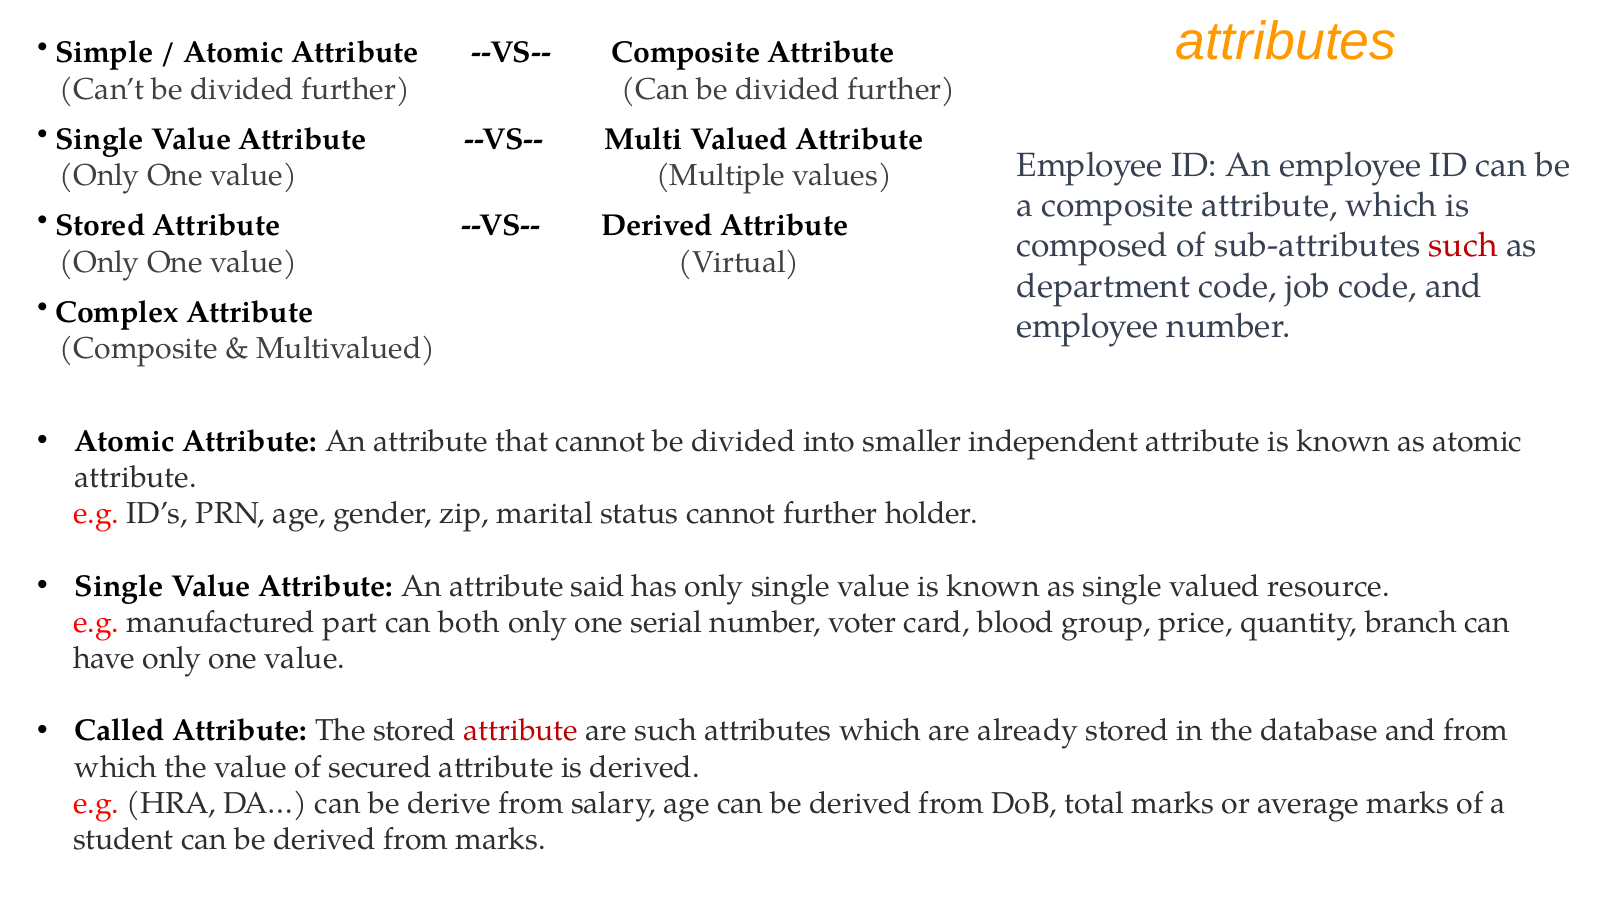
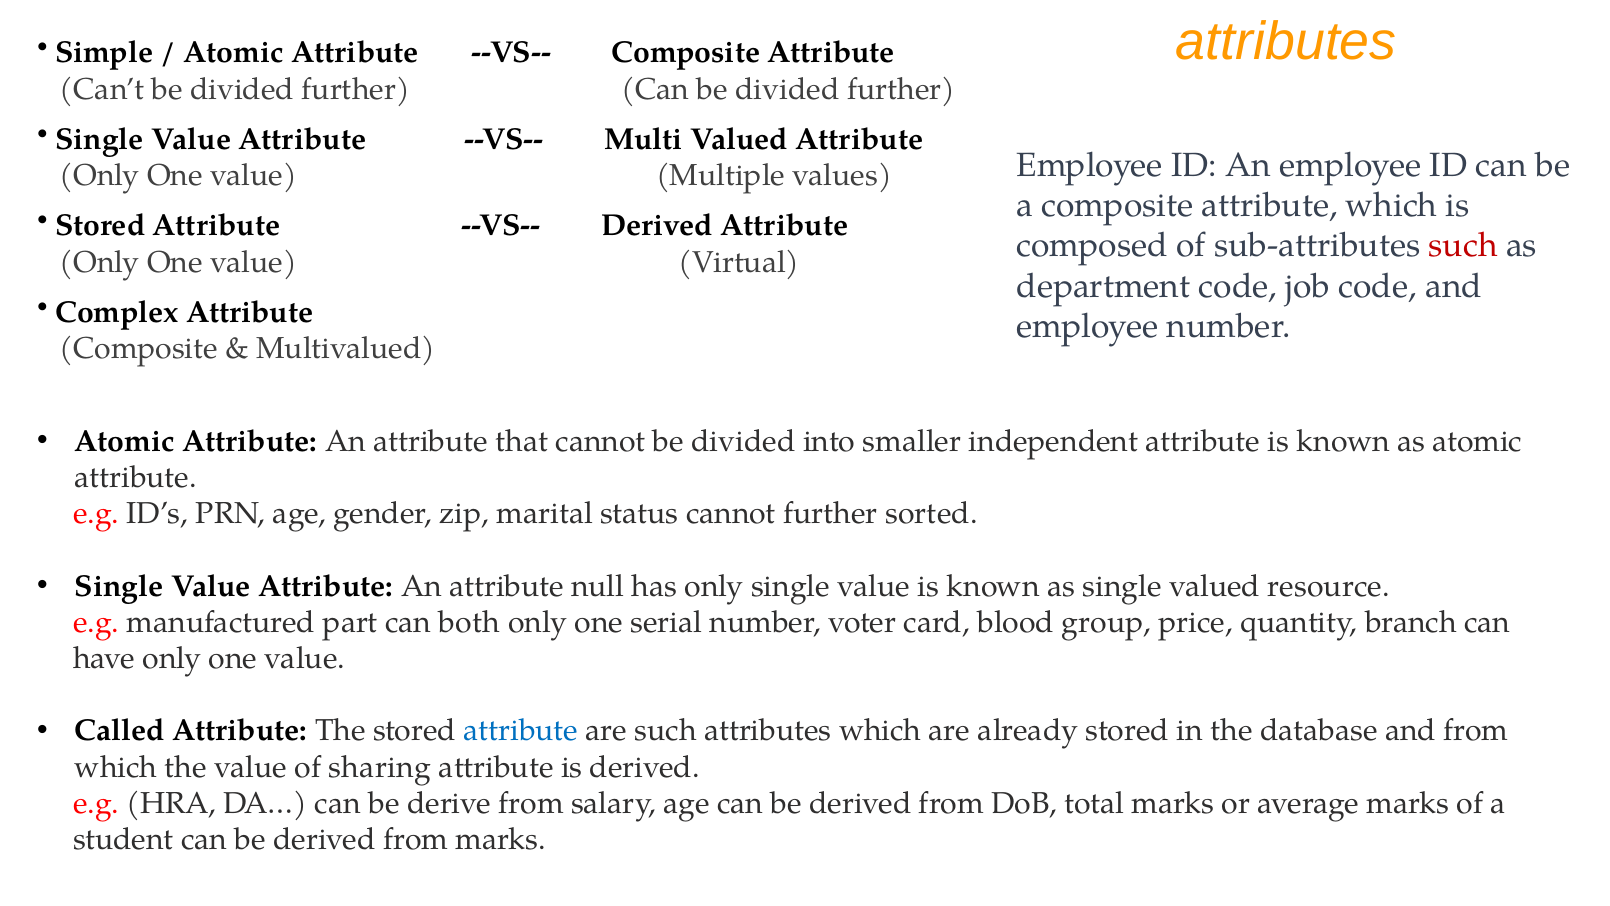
holder: holder -> sorted
said: said -> null
attribute at (521, 731) colour: red -> blue
secured: secured -> sharing
